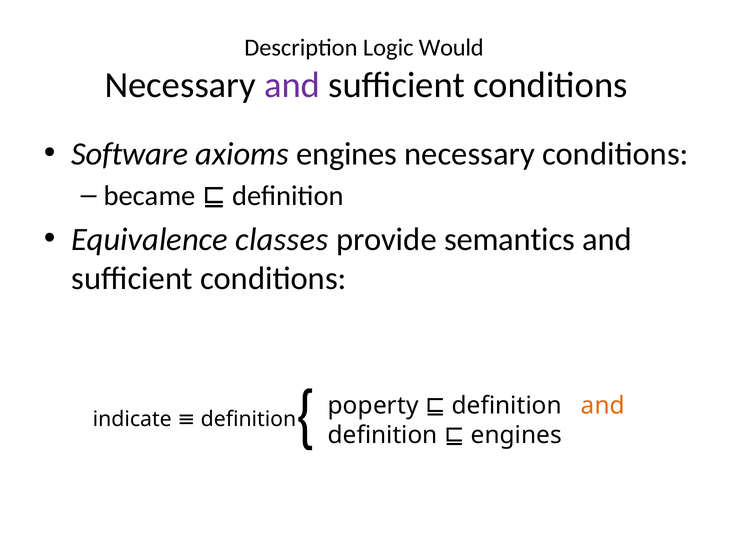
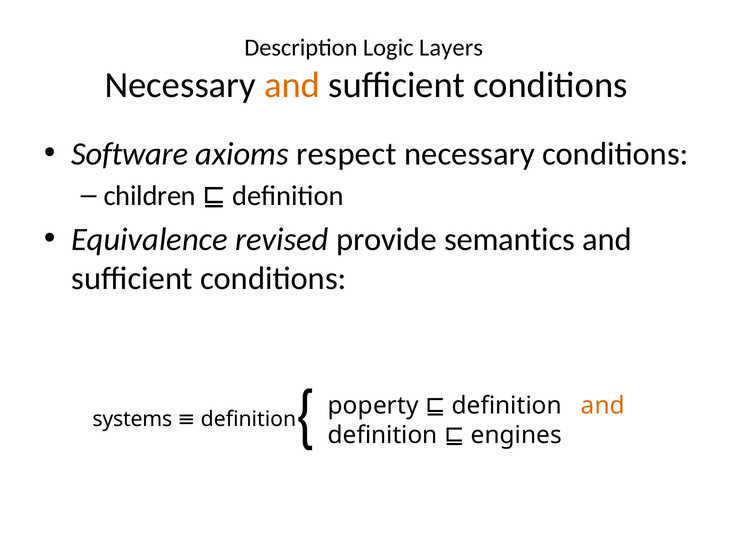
Would: Would -> Layers
and at (292, 85) colour: purple -> orange
axioms engines: engines -> respect
became: became -> children
classes: classes -> revised
indicate: indicate -> systems
